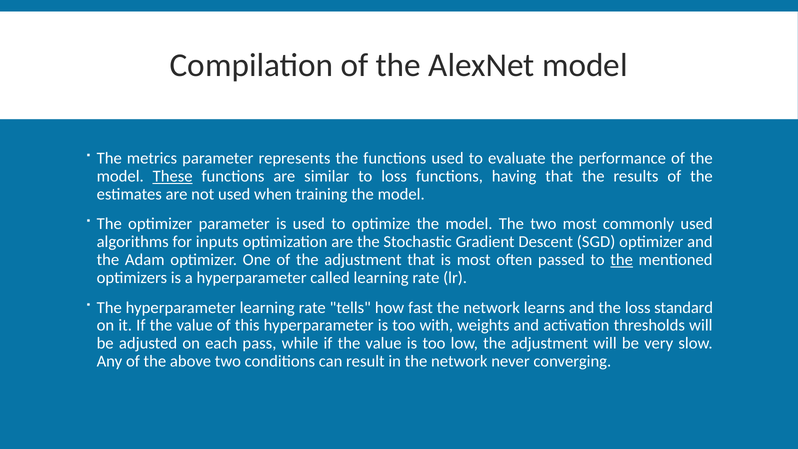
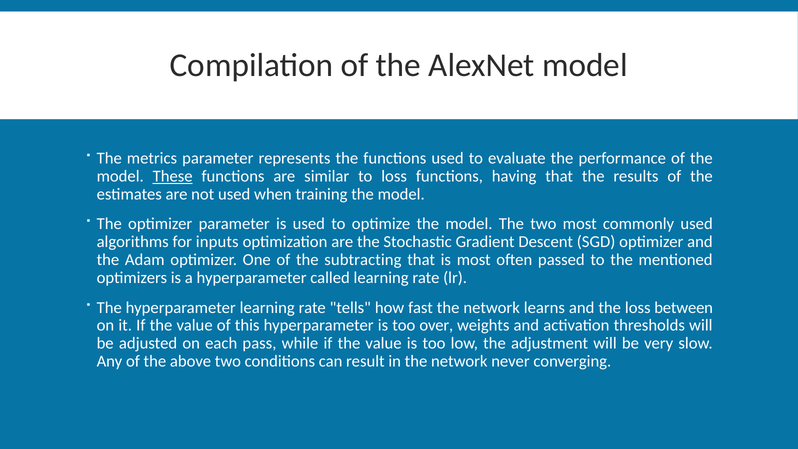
of the adjustment: adjustment -> subtracting
the at (622, 260) underline: present -> none
standard: standard -> between
with: with -> over
